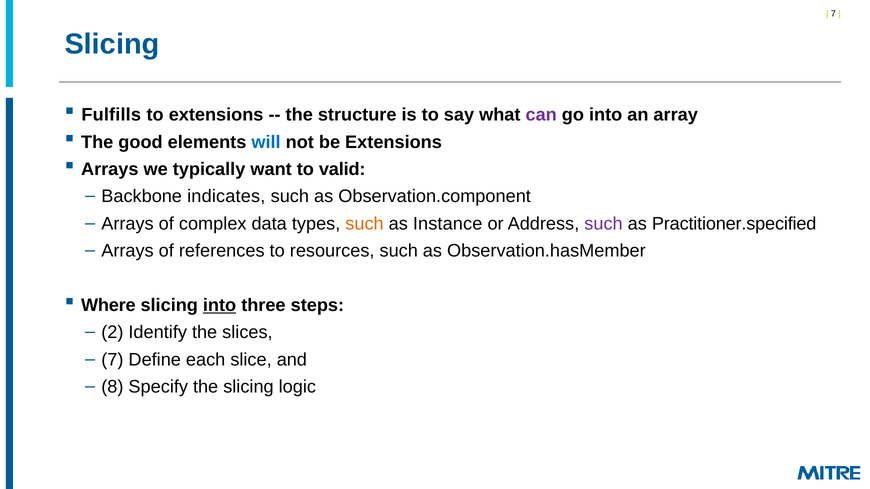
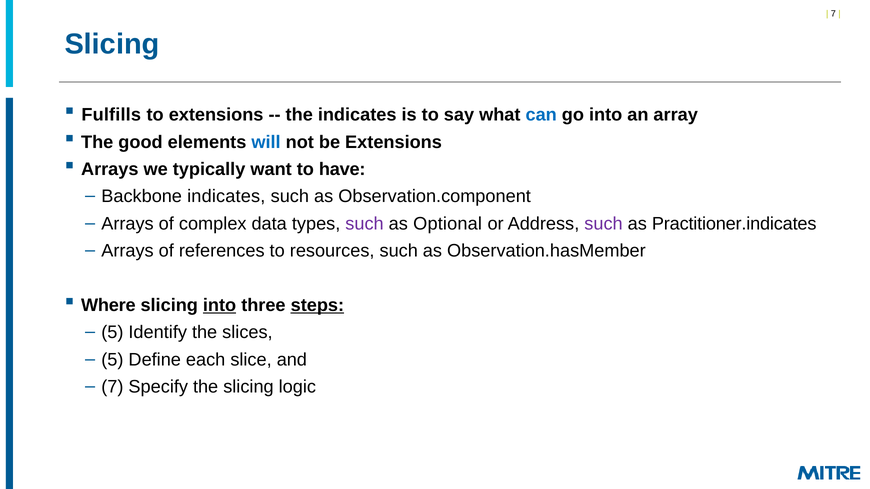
the structure: structure -> indicates
can colour: purple -> blue
valid: valid -> have
such at (365, 224) colour: orange -> purple
Instance: Instance -> Optional
Practitioner.specified: Practitioner.specified -> Practitioner.indicates
steps underline: none -> present
2 at (112, 333): 2 -> 5
7 at (112, 360): 7 -> 5
8 at (112, 387): 8 -> 7
